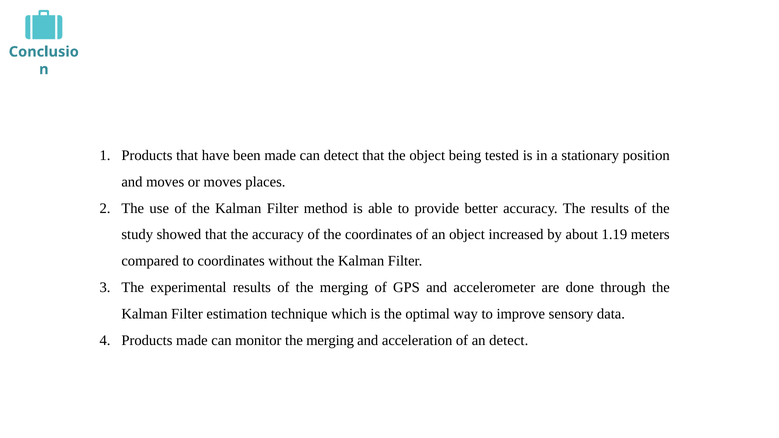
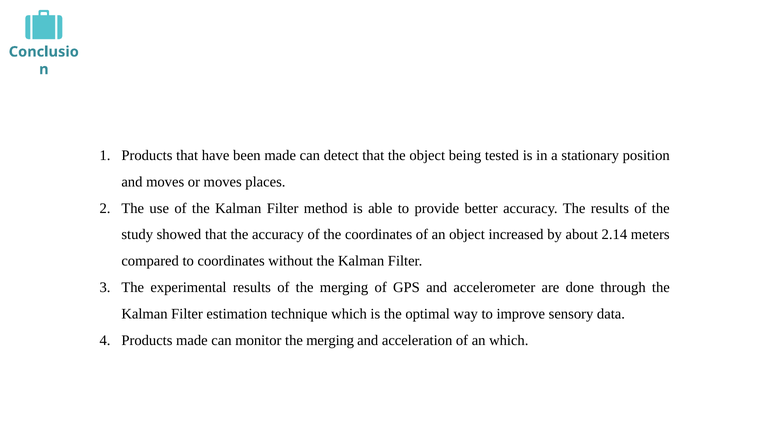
1.19: 1.19 -> 2.14
an detect: detect -> which
